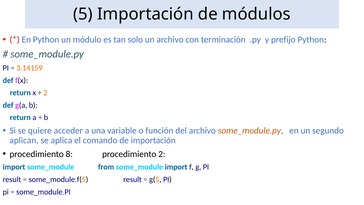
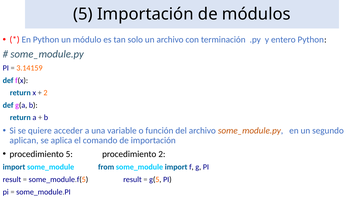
prefijo: prefijo -> entero
procedimiento 8: 8 -> 5
